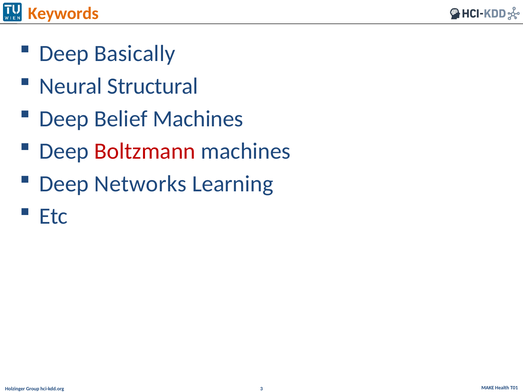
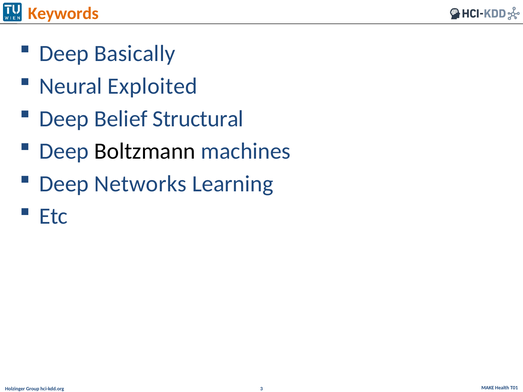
Structural: Structural -> Exploited
Belief Machines: Machines -> Structural
Boltzmann colour: red -> black
